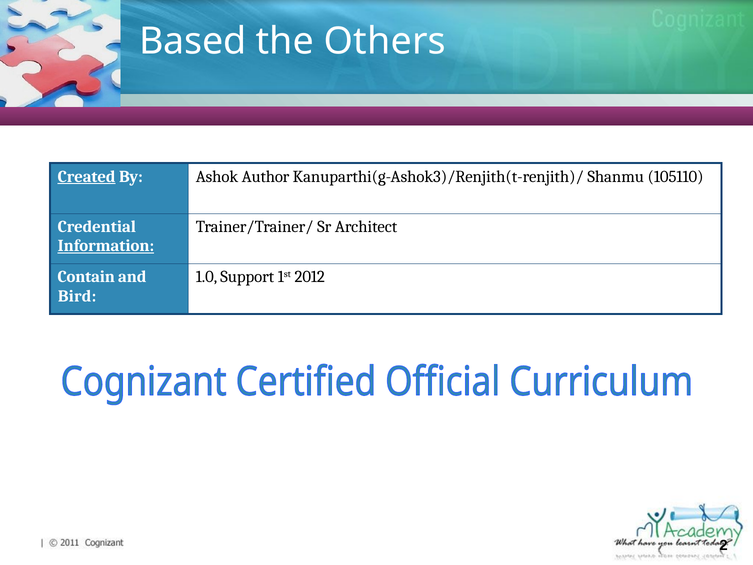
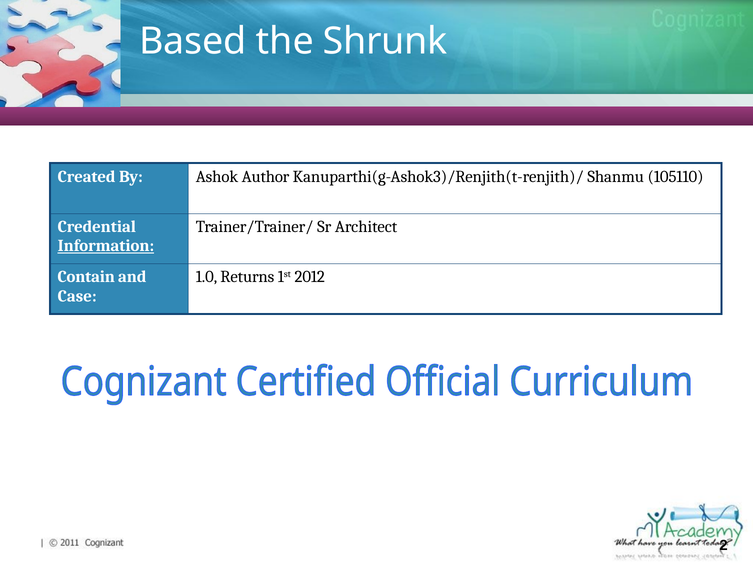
Others: Others -> Shrunk
Created underline: present -> none
Support: Support -> Returns
Bird: Bird -> Case
